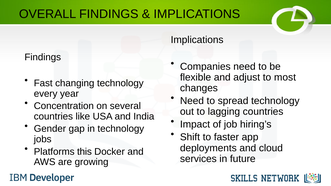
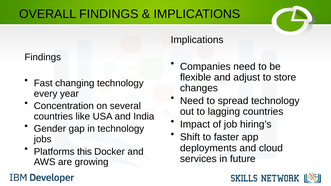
most: most -> store
